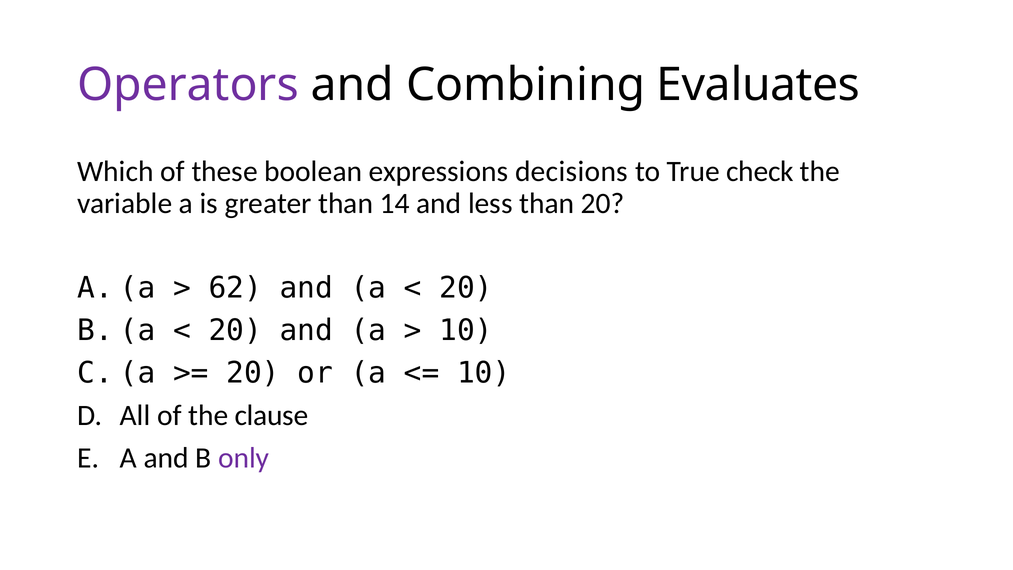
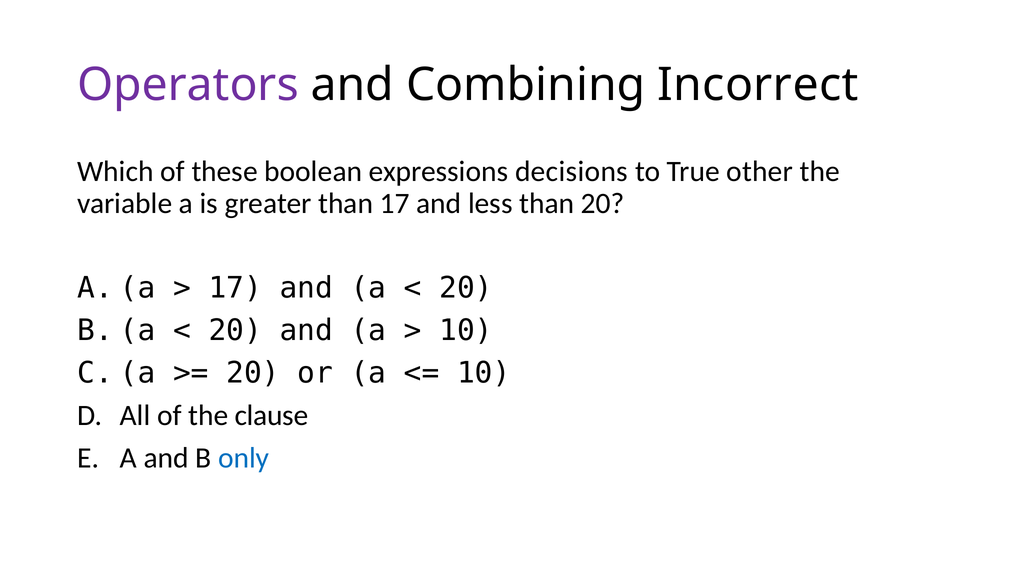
Evaluates: Evaluates -> Incorrect
check: check -> other
than 14: 14 -> 17
62 at (235, 288): 62 -> 17
only colour: purple -> blue
